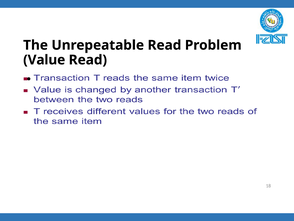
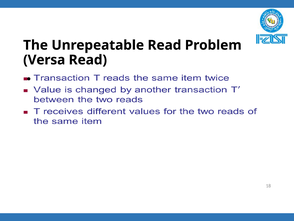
Value: Value -> Versa
